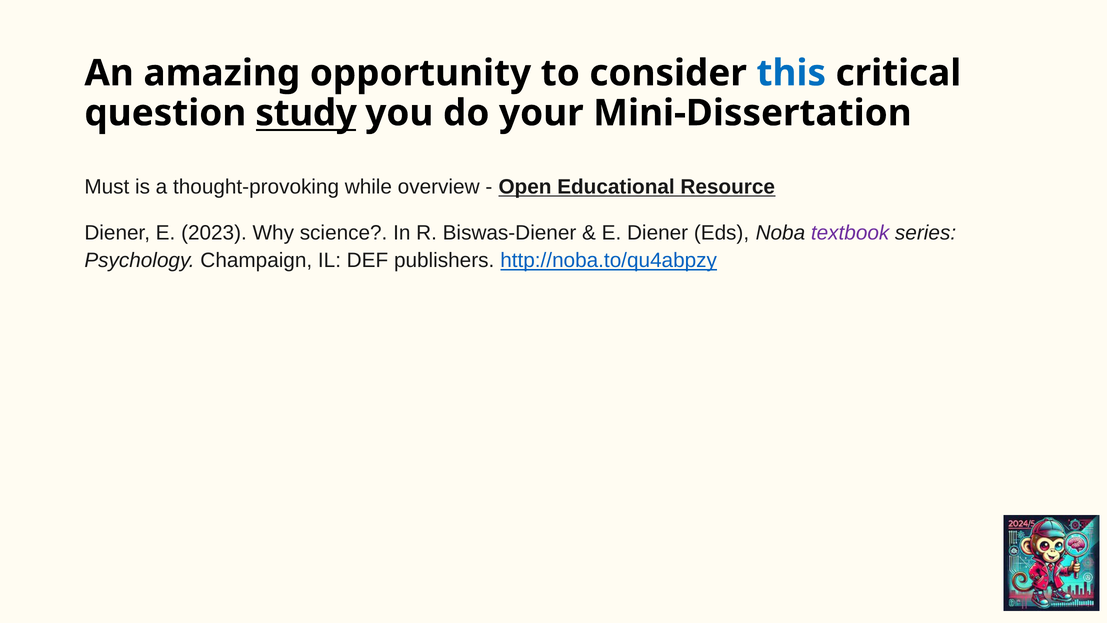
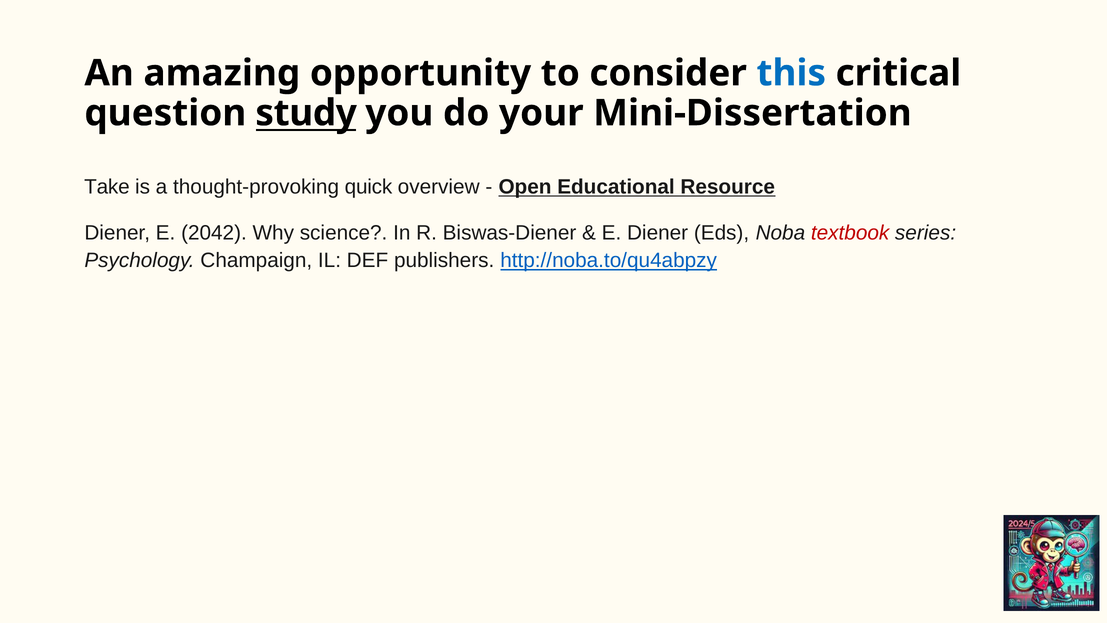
Must: Must -> Take
while: while -> quick
2023: 2023 -> 2042
textbook colour: purple -> red
